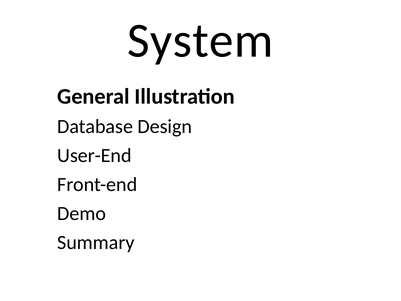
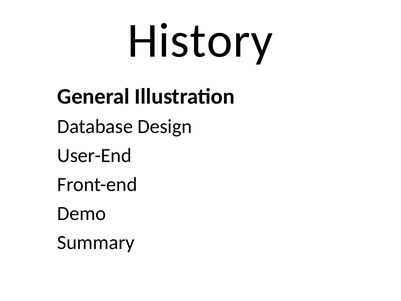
System: System -> History
